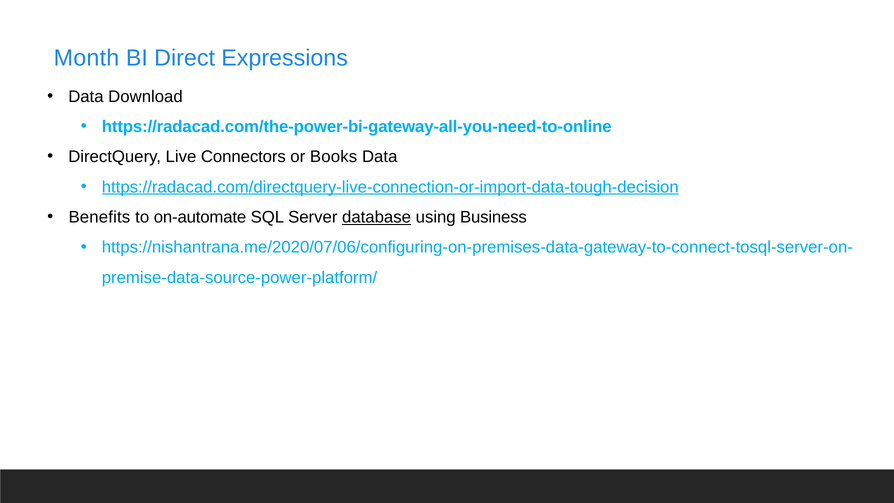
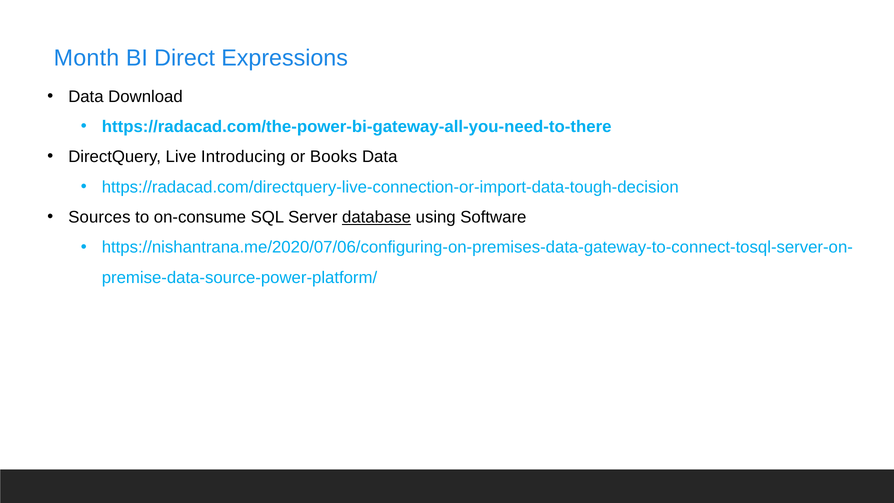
https://radacad.com/the-power-bi-gateway-all-you-need-to-online: https://radacad.com/the-power-bi-gateway-all-you-need-to-online -> https://radacad.com/the-power-bi-gateway-all-you-need-to-there
Connectors: Connectors -> Introducing
https://radacad.com/directquery-live-connection-or-import-data-tough-decision underline: present -> none
Benefits: Benefits -> Sources
on-automate: on-automate -> on-consume
Business: Business -> Software
